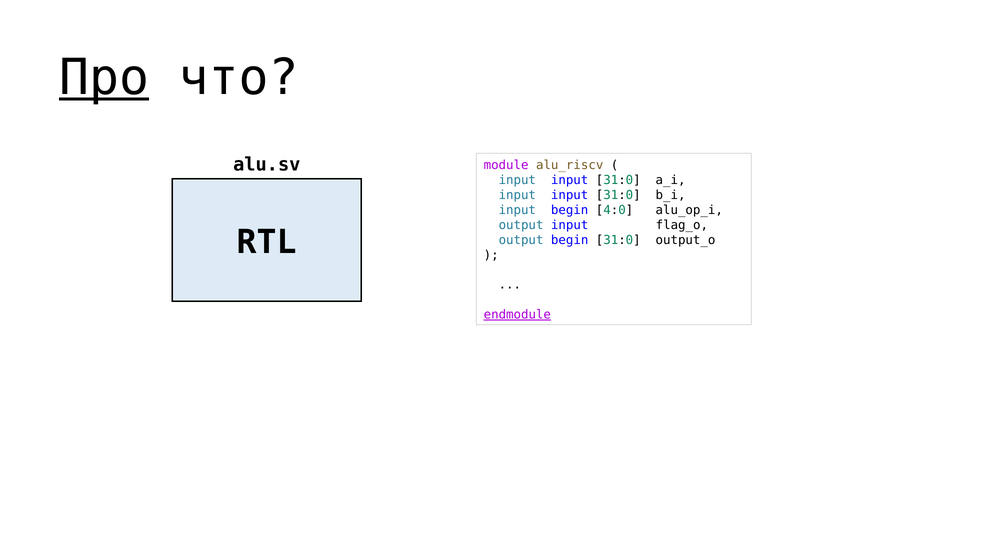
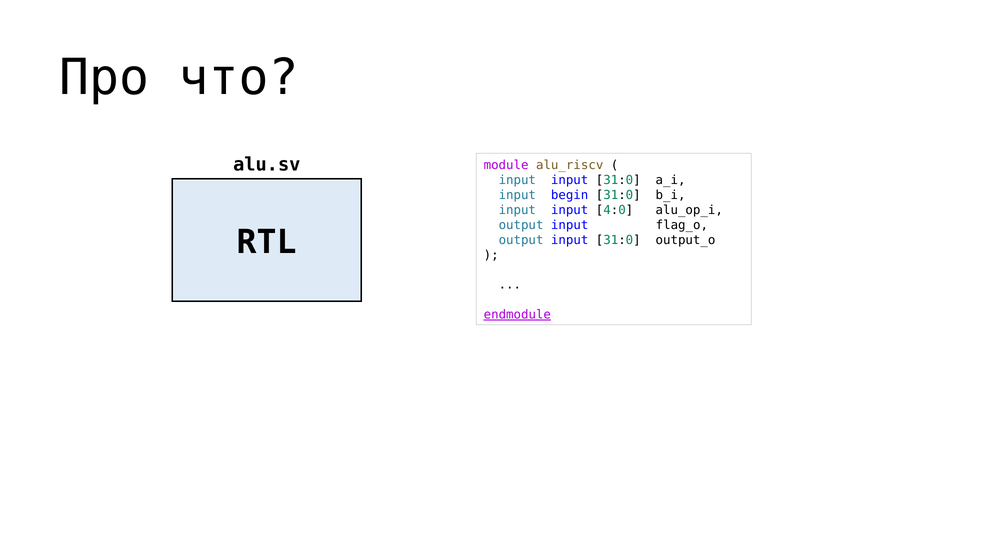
Про underline: present -> none
input at (570, 195): input -> begin
begin at (570, 210): begin -> input
begin at (570, 240): begin -> input
